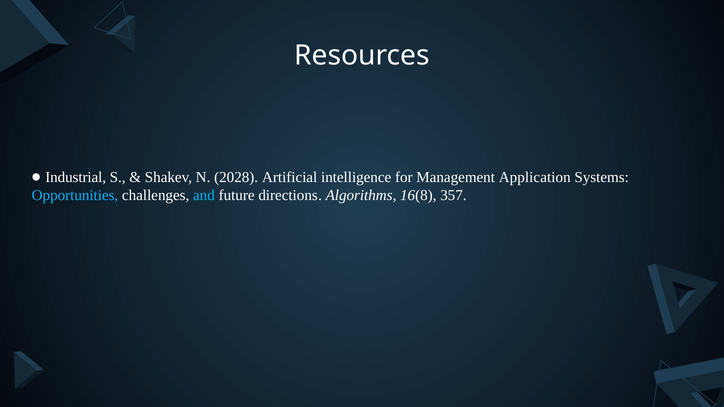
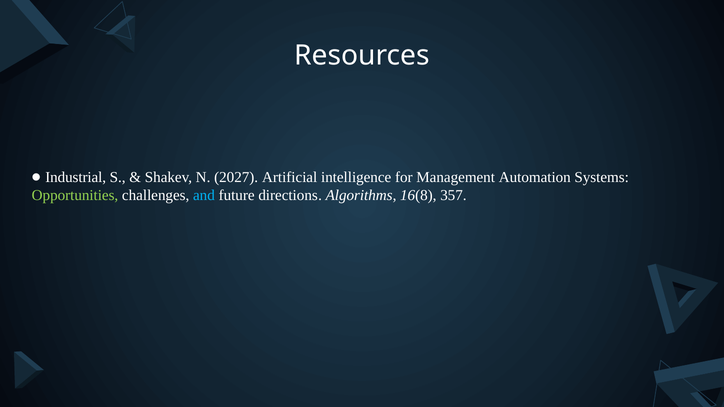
2028: 2028 -> 2027
Application: Application -> Automation
Opportunities colour: light blue -> light green
